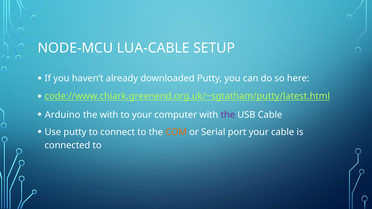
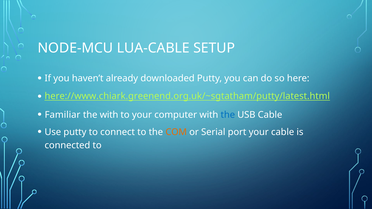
code://www.chiark.greenend.org.uk/~sgtatham/putty/latest.html: code://www.chiark.greenend.org.uk/~sgtatham/putty/latest.html -> here://www.chiark.greenend.org.uk/~sgtatham/putty/latest.html
Arduino: Arduino -> Familiar
the at (228, 115) colour: purple -> blue
